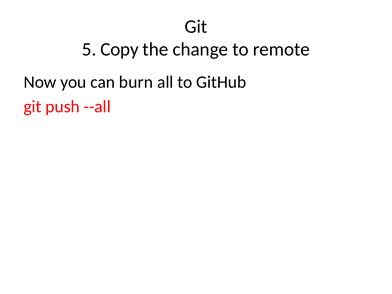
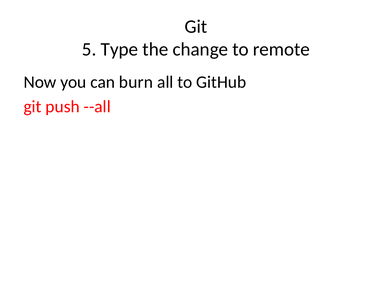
Copy: Copy -> Type
